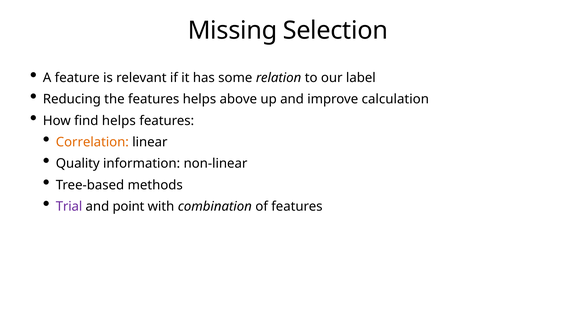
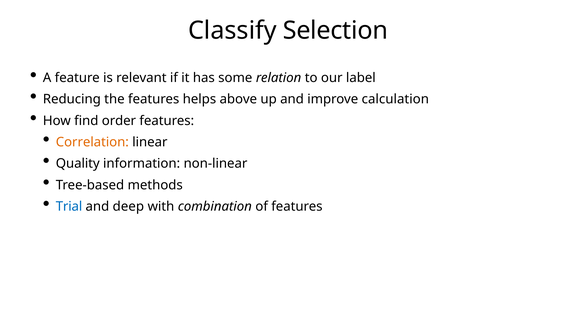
Missing: Missing -> Classify
find helps: helps -> order
Trial colour: purple -> blue
point: point -> deep
